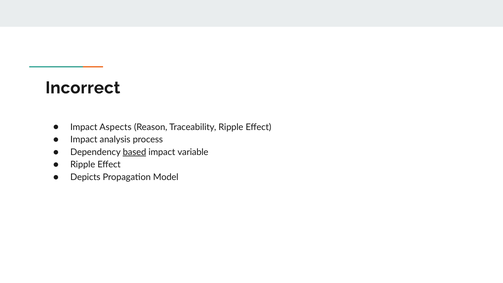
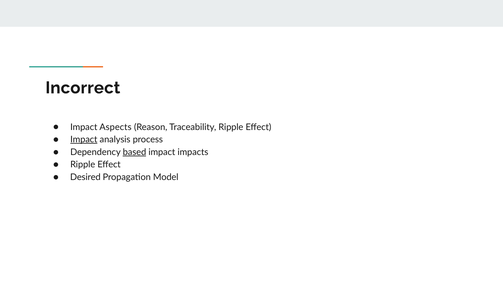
Impact at (84, 140) underline: none -> present
variable: variable -> impacts
Depicts: Depicts -> Desired
